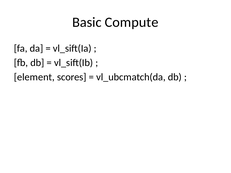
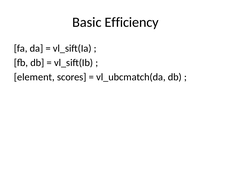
Compute: Compute -> Efficiency
